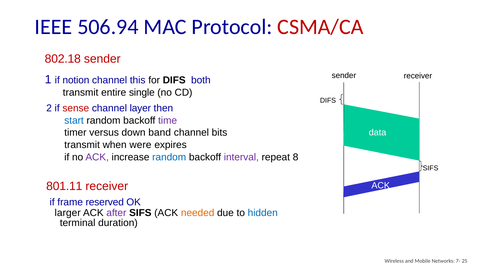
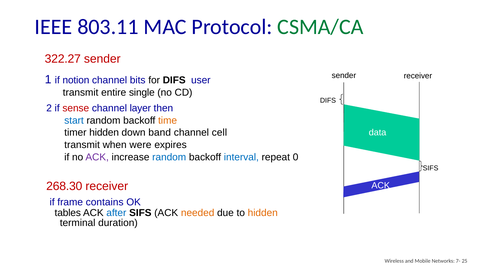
506.94: 506.94 -> 803.11
CSMA/CA colour: red -> green
802.18: 802.18 -> 322.27
this: this -> bits
both: both -> user
time colour: purple -> orange
timer versus: versus -> hidden
bits: bits -> cell
interval colour: purple -> blue
8: 8 -> 0
801.11: 801.11 -> 268.30
reserved: reserved -> contains
larger: larger -> tables
after colour: purple -> blue
hidden at (263, 213) colour: blue -> orange
